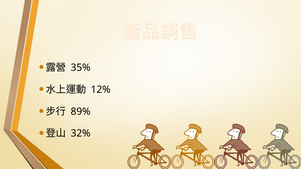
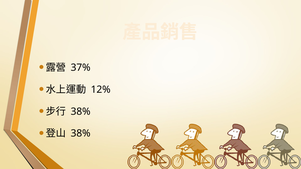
35%: 35% -> 37%
89% at (81, 112): 89% -> 38%
32% at (81, 134): 32% -> 38%
